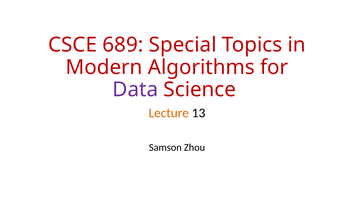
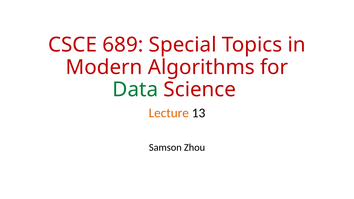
Data colour: purple -> green
